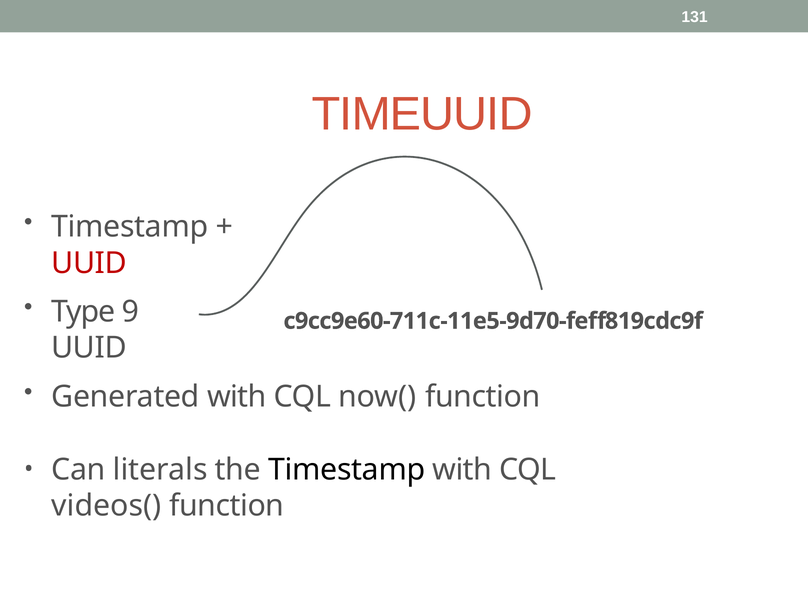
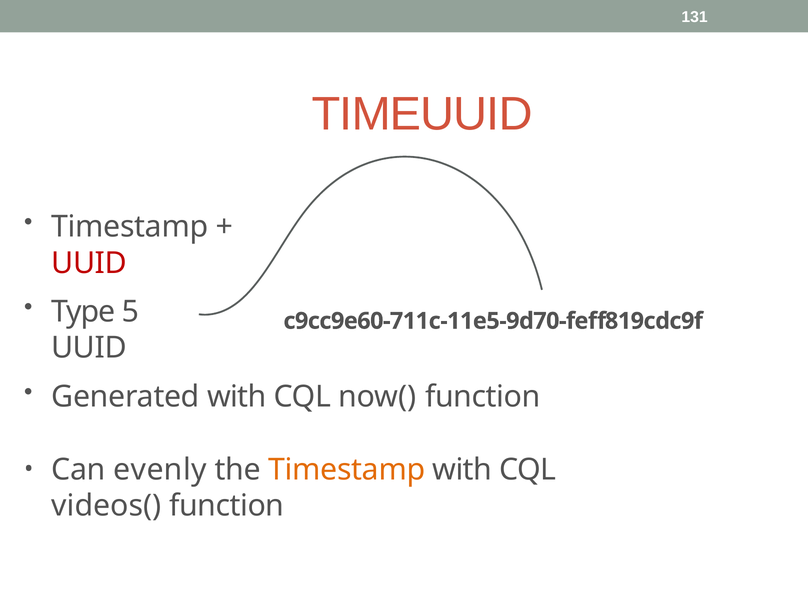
9: 9 -> 5
literals: literals -> evenly
Timestamp at (347, 470) colour: black -> orange
